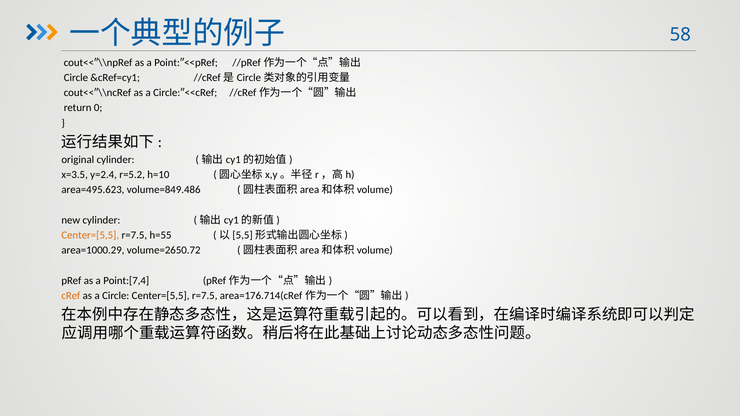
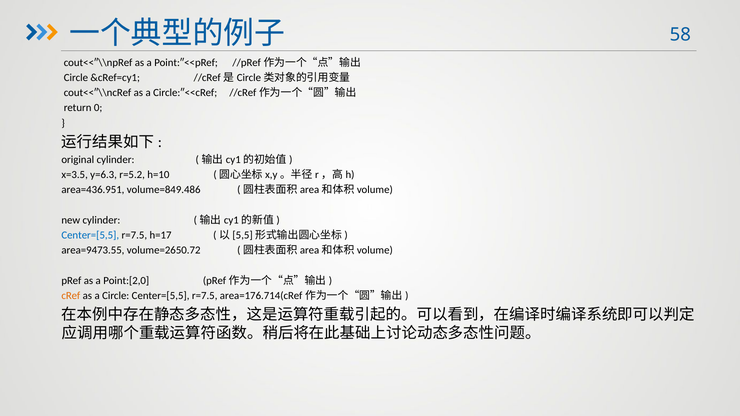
y=2.4: y=2.4 -> y=6.3
area=495.623: area=495.623 -> area=436.951
Center=[5,5 at (90, 235) colour: orange -> blue
h=55: h=55 -> h=17
area=1000.29: area=1000.29 -> area=9473.55
Point:[7,4: Point:[7,4 -> Point:[2,0
